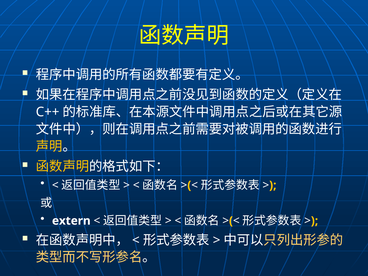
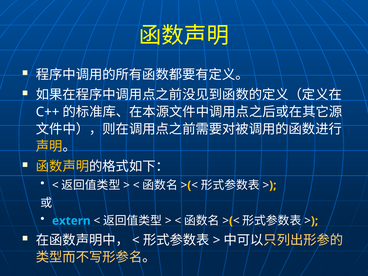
extern colour: white -> light blue
